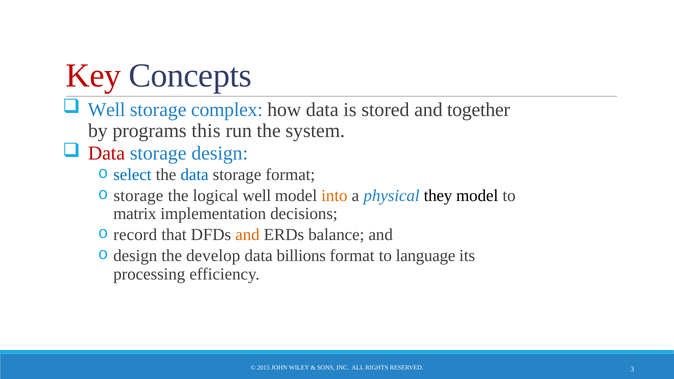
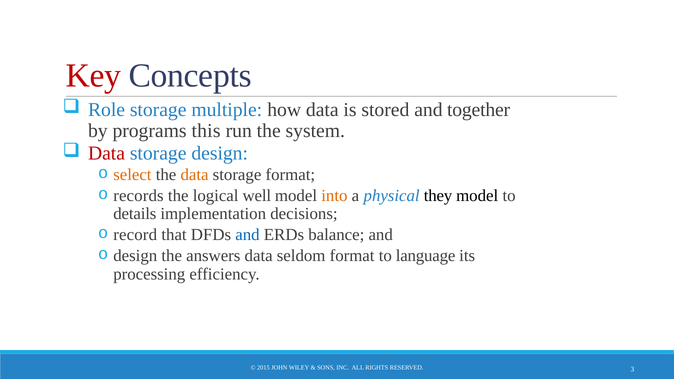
Well at (107, 110): Well -> Role
complex: complex -> multiple
select colour: blue -> orange
data at (195, 175) colour: blue -> orange
storage at (138, 196): storage -> records
matrix: matrix -> details
and at (247, 235) colour: orange -> blue
develop: develop -> answers
billions: billions -> seldom
